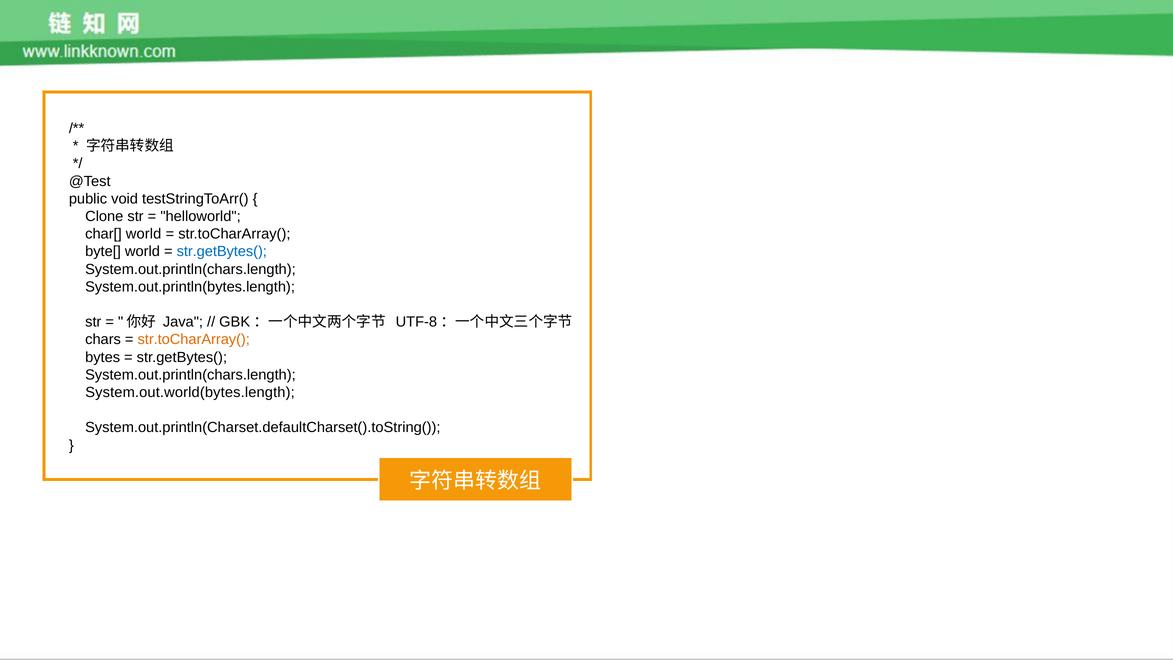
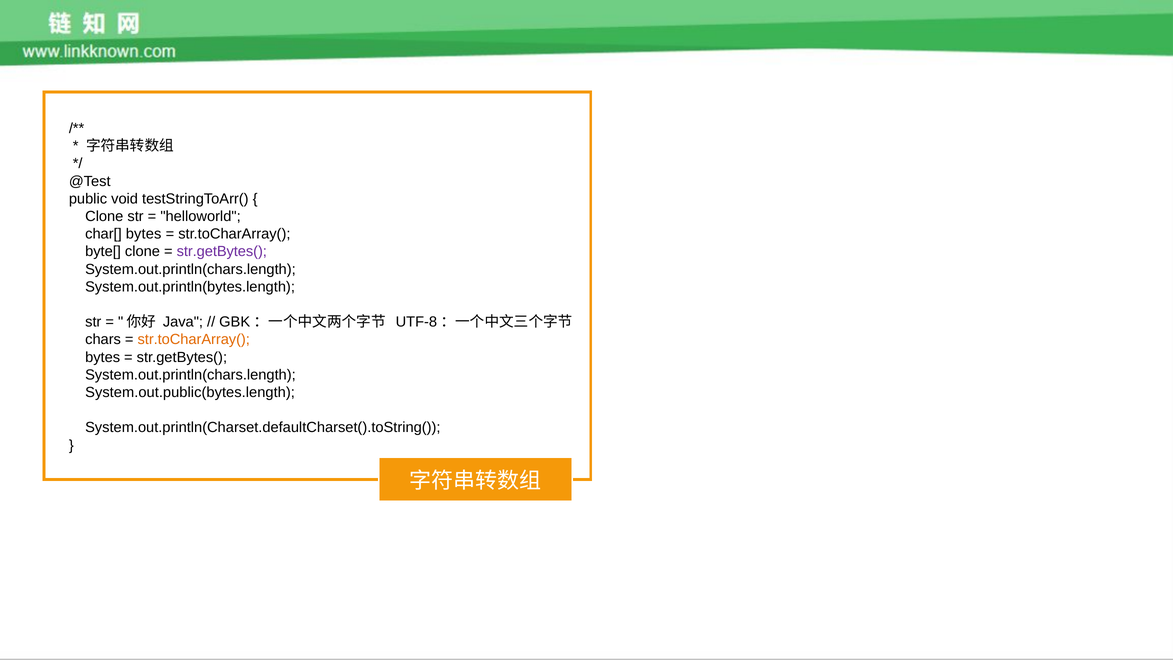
char[ world: world -> bytes
byte[ world: world -> clone
str.getBytes( at (222, 252) colour: blue -> purple
System.out.world(bytes.length: System.out.world(bytes.length -> System.out.public(bytes.length
